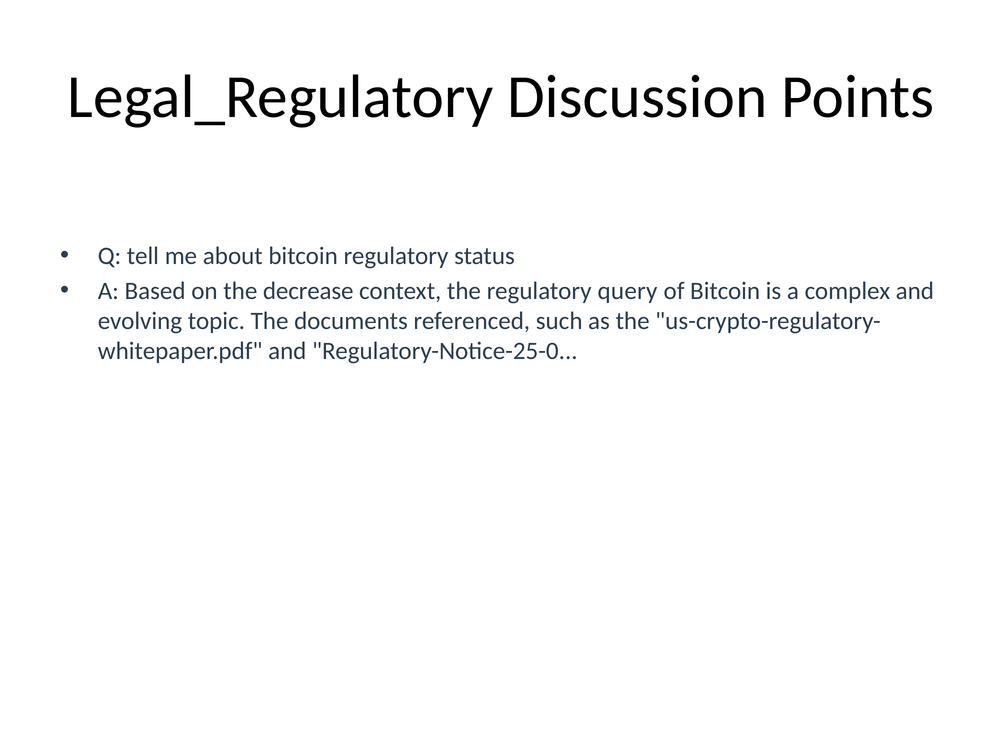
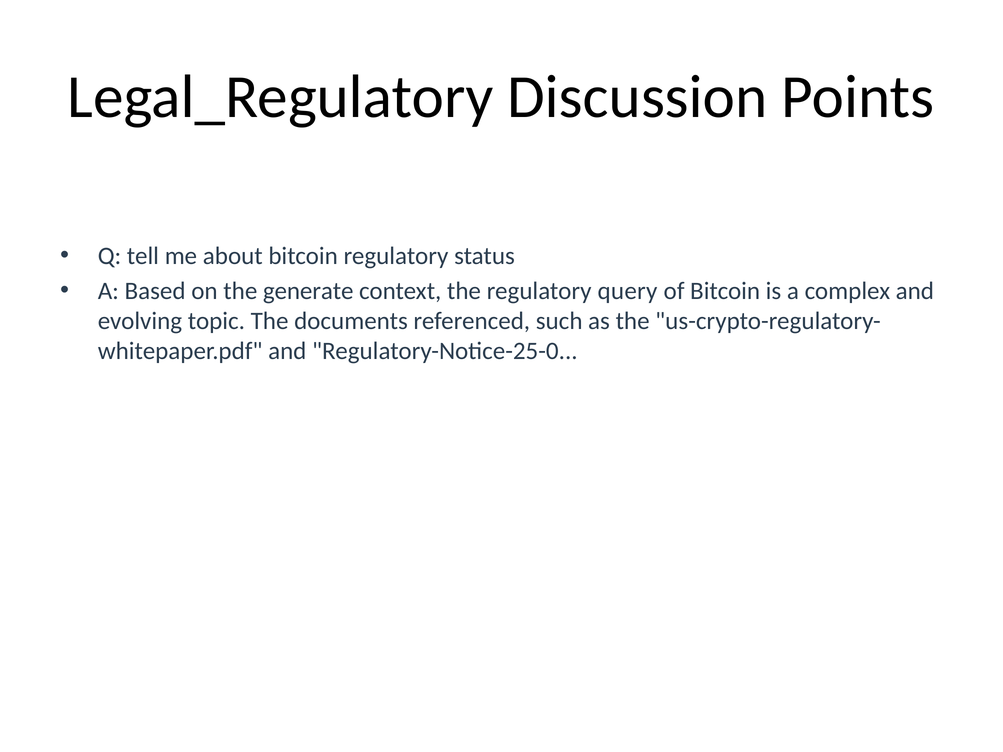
decrease: decrease -> generate
